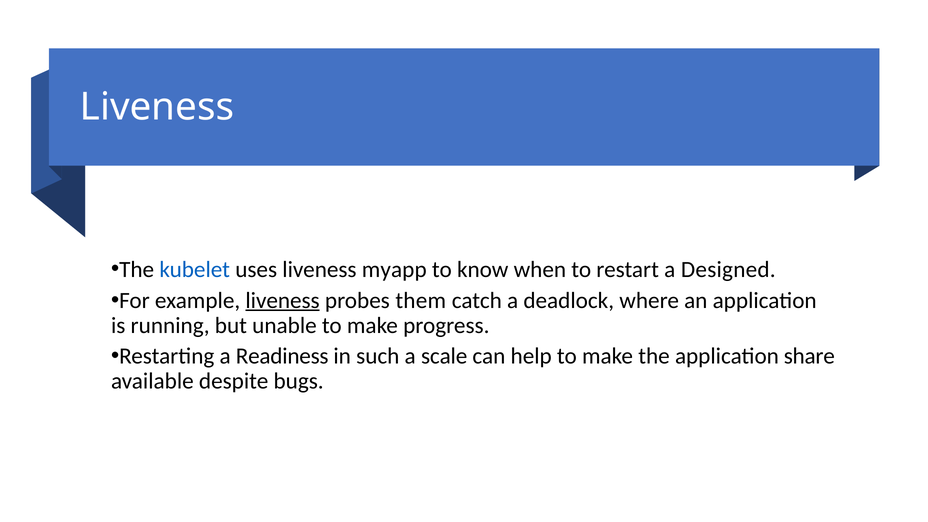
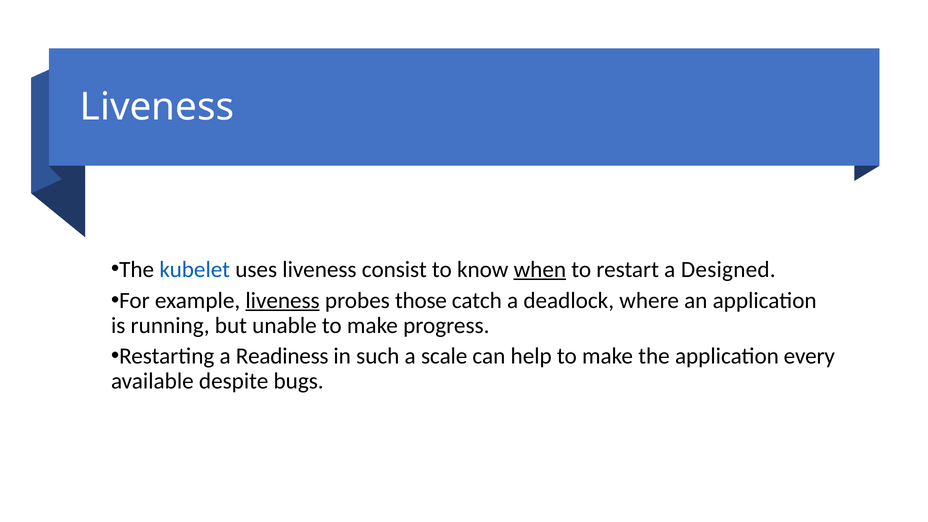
myapp: myapp -> consist
when underline: none -> present
them: them -> those
share: share -> every
